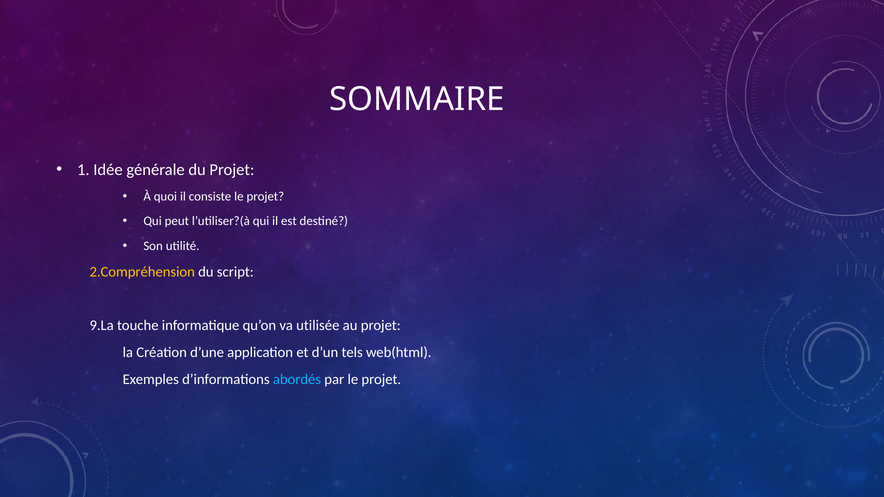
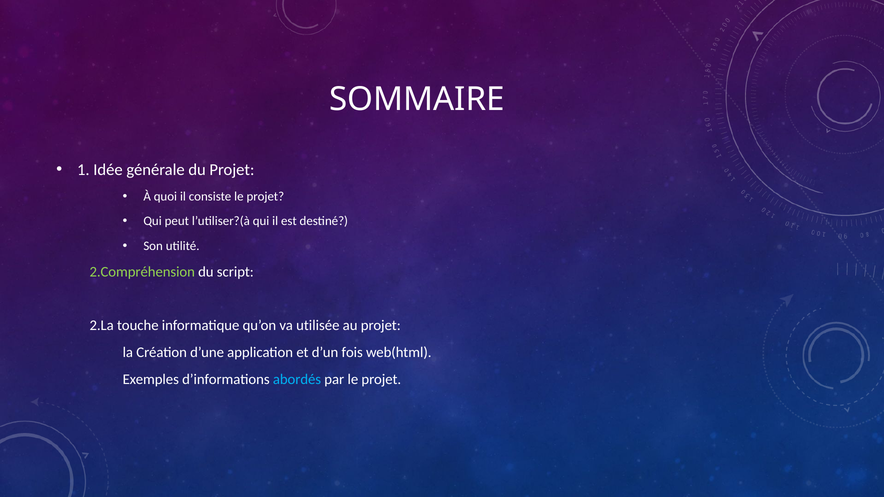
2.Compréhension colour: yellow -> light green
9.La: 9.La -> 2.La
tels: tels -> fois
